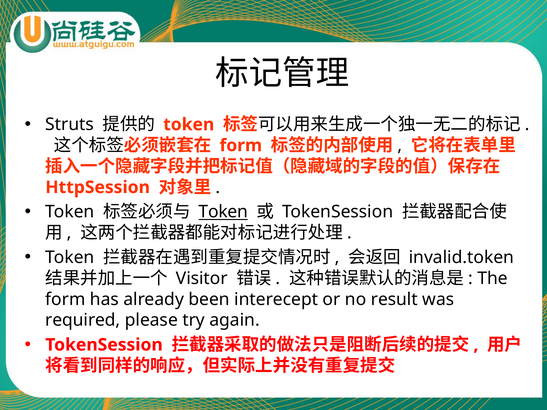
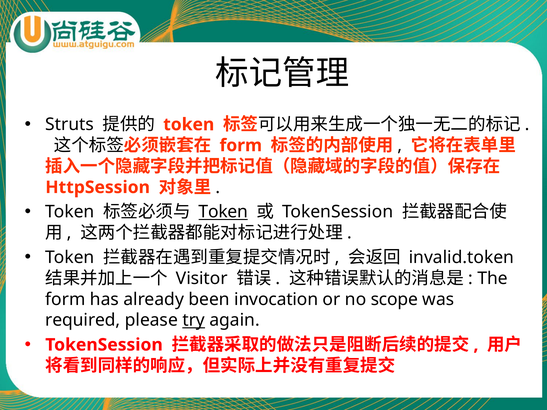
interecept: interecept -> invocation
result: result -> scope
try underline: none -> present
